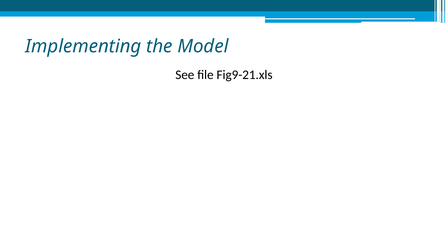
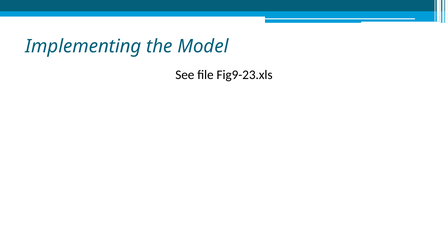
Fig9-21.xls: Fig9-21.xls -> Fig9-23.xls
